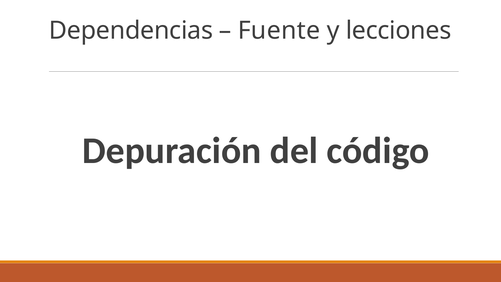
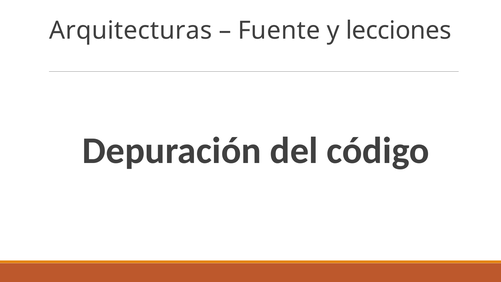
Dependencias: Dependencias -> Arquitecturas
